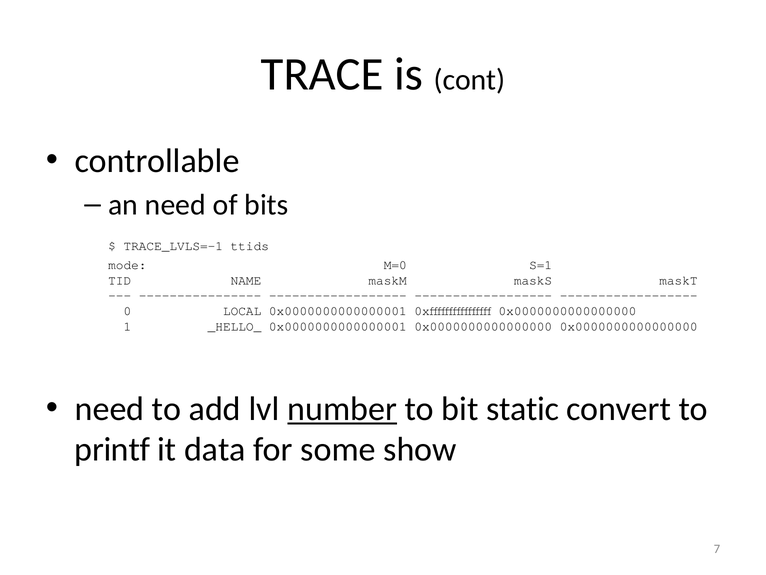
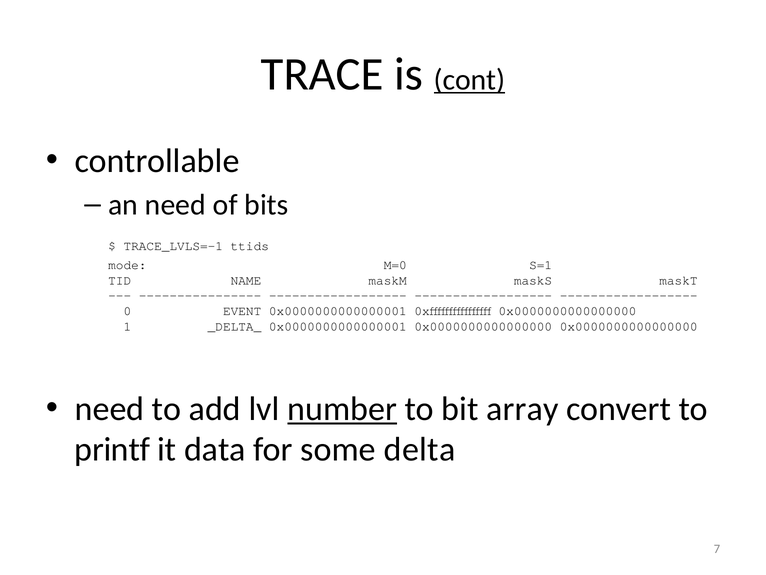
cont underline: none -> present
LOCAL: LOCAL -> EVENT
_HELLO_: _HELLO_ -> _DELTA_
static: static -> array
show: show -> delta
